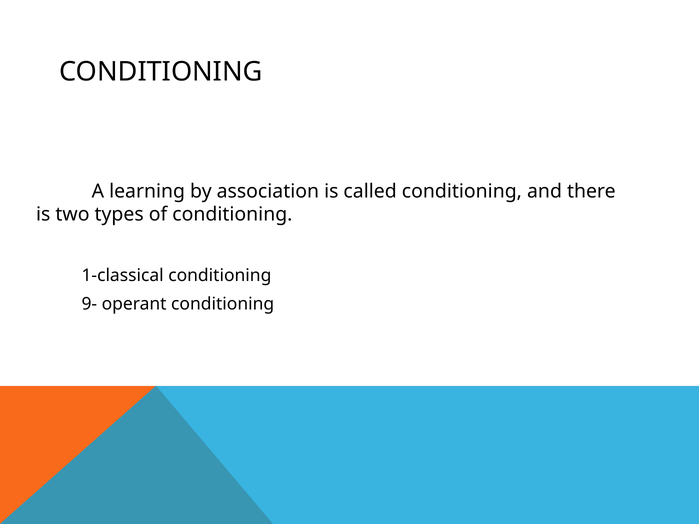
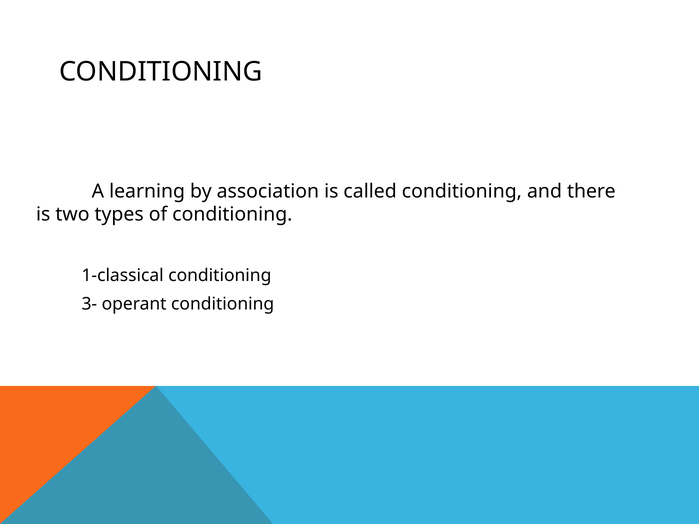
9-: 9- -> 3-
